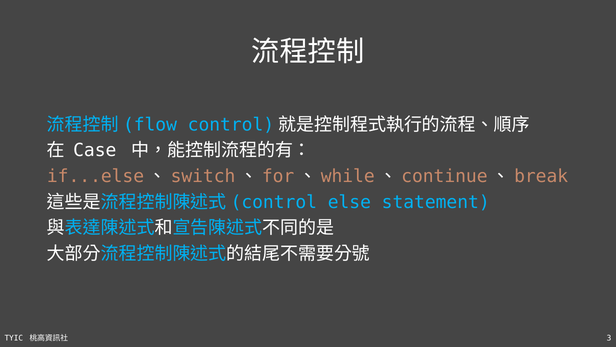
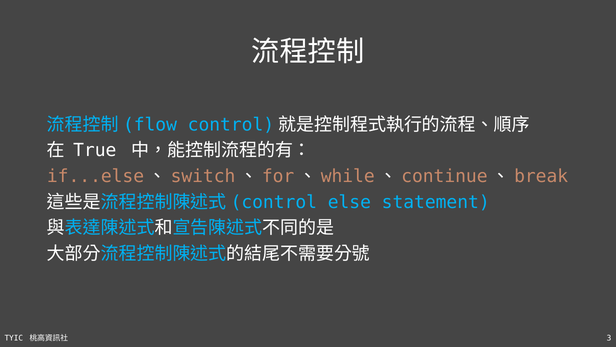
Case: Case -> True
